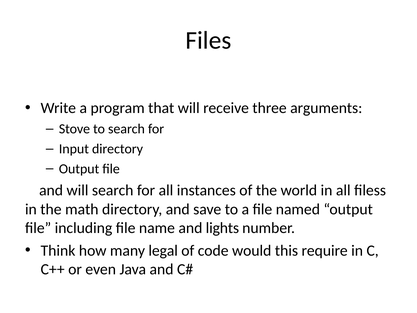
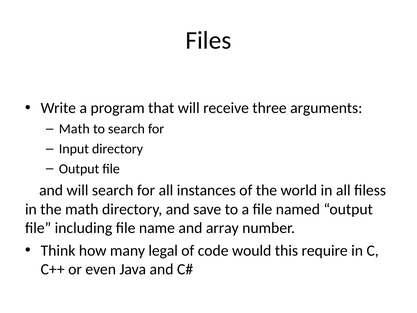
Stove at (74, 129): Stove -> Math
lights: lights -> array
